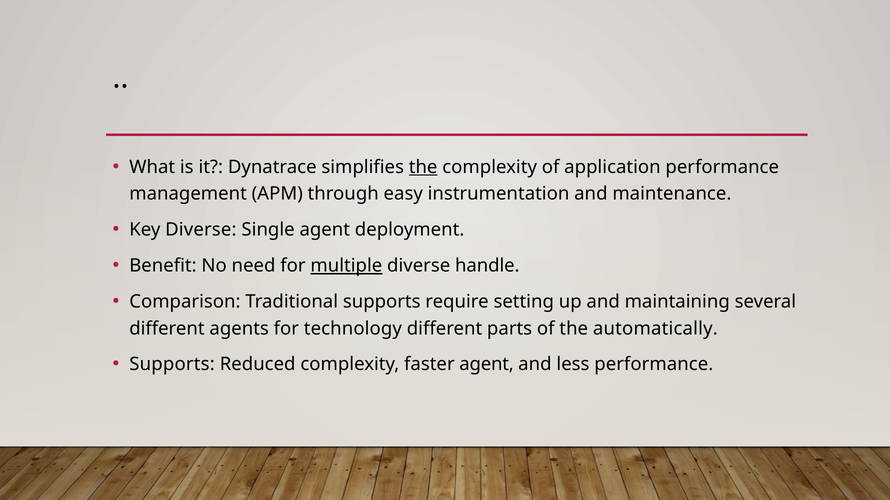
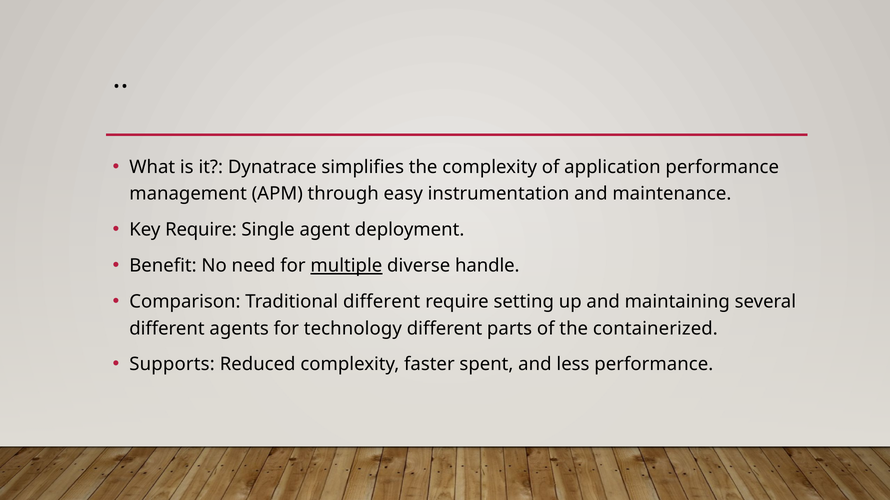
the at (423, 167) underline: present -> none
Key Diverse: Diverse -> Require
Traditional supports: supports -> different
automatically: automatically -> containerized
faster agent: agent -> spent
